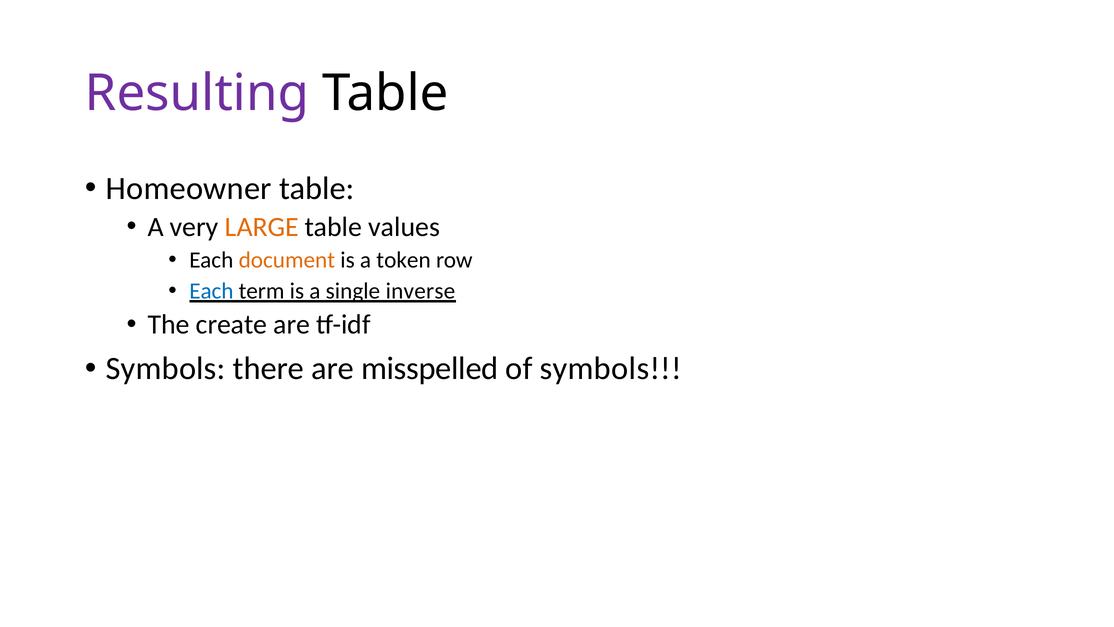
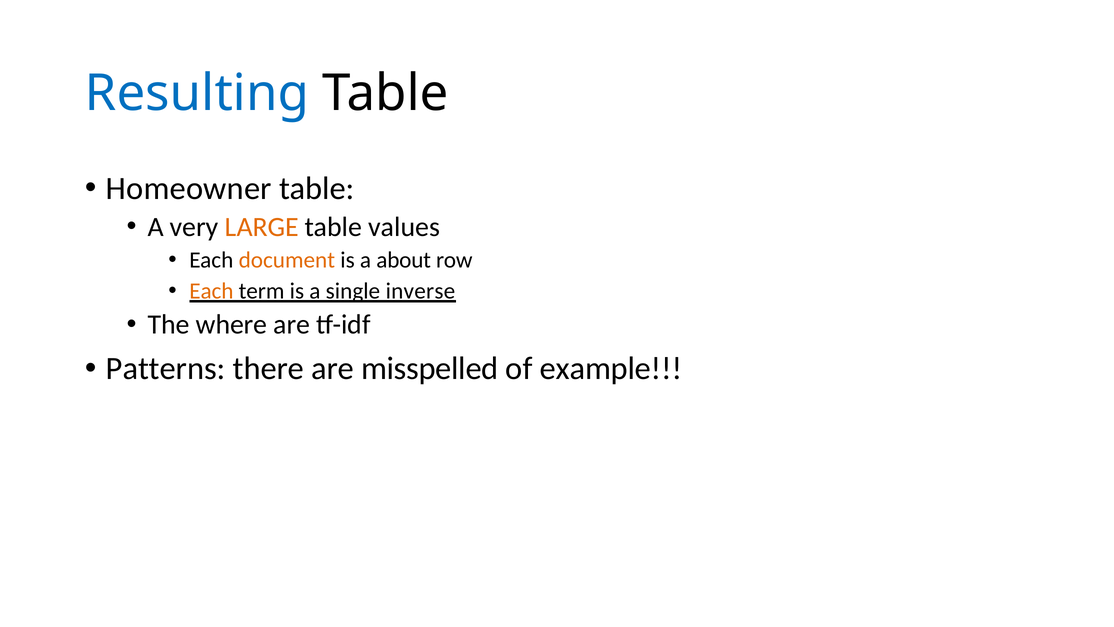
Resulting colour: purple -> blue
token: token -> about
Each at (211, 291) colour: blue -> orange
create: create -> where
Symbols at (166, 368): Symbols -> Patterns
of symbols: symbols -> example
